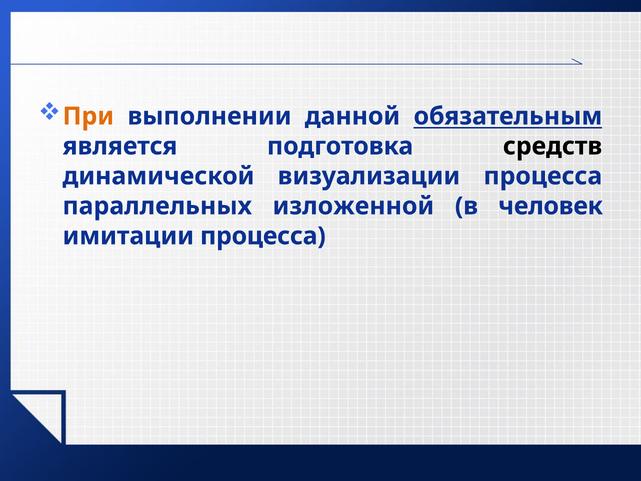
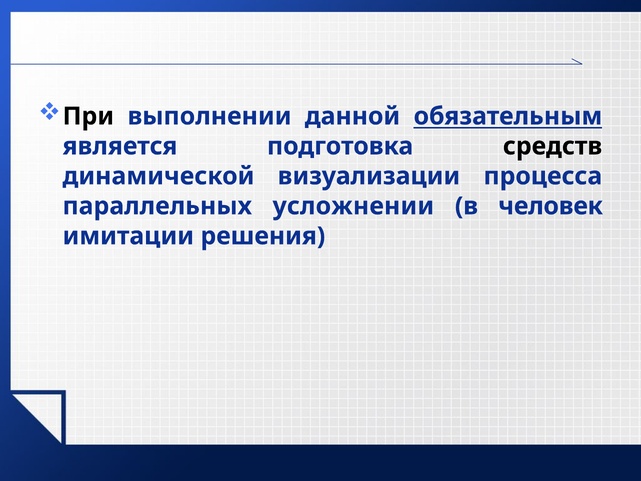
При colour: orange -> black
изложенной: изложенной -> усложнении
имитации процесса: процесса -> решения
